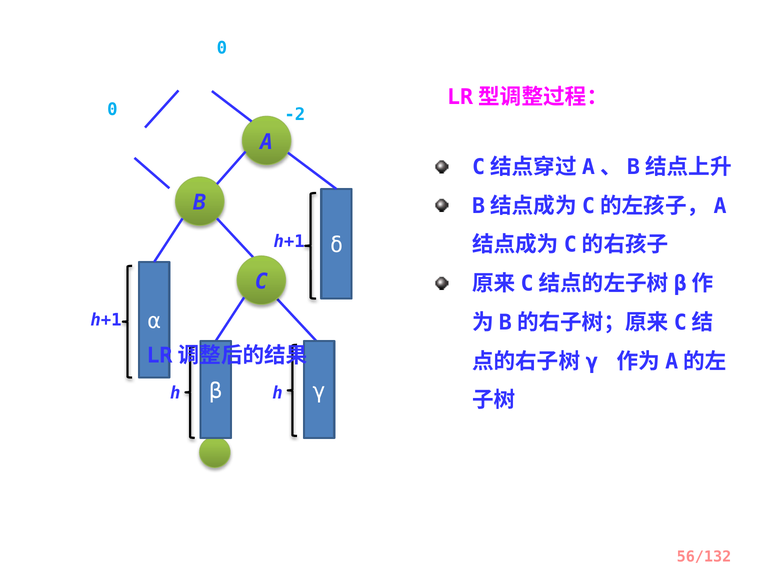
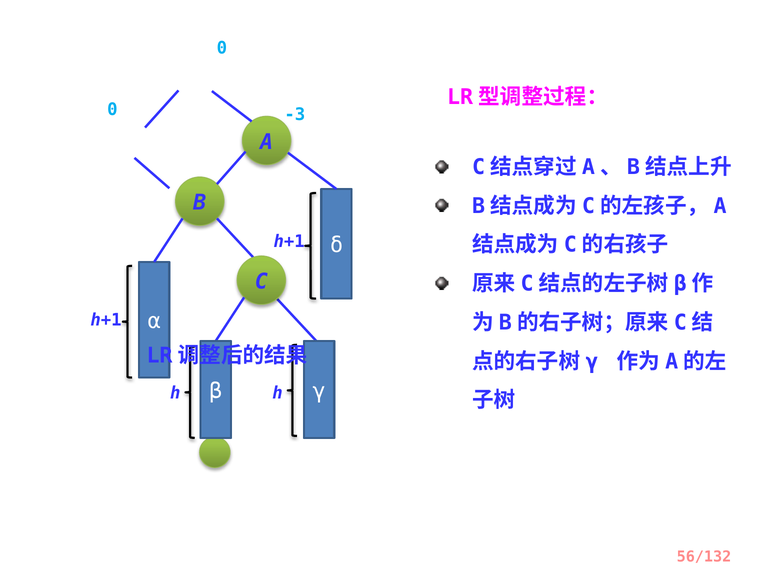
-2: -2 -> -3
